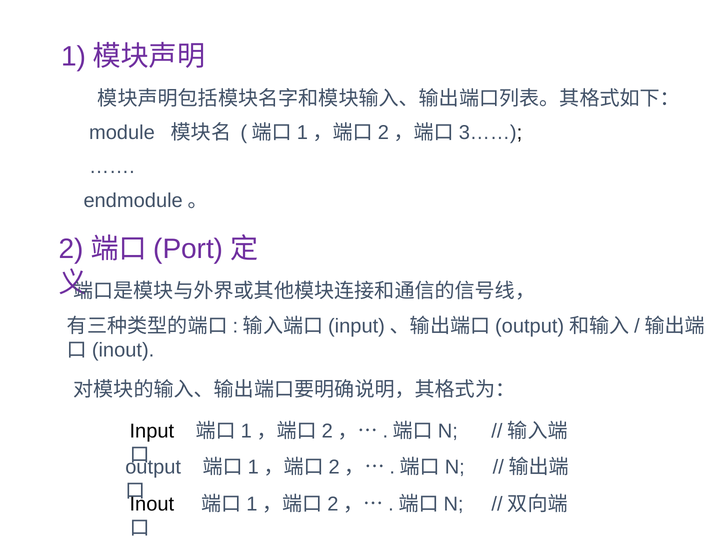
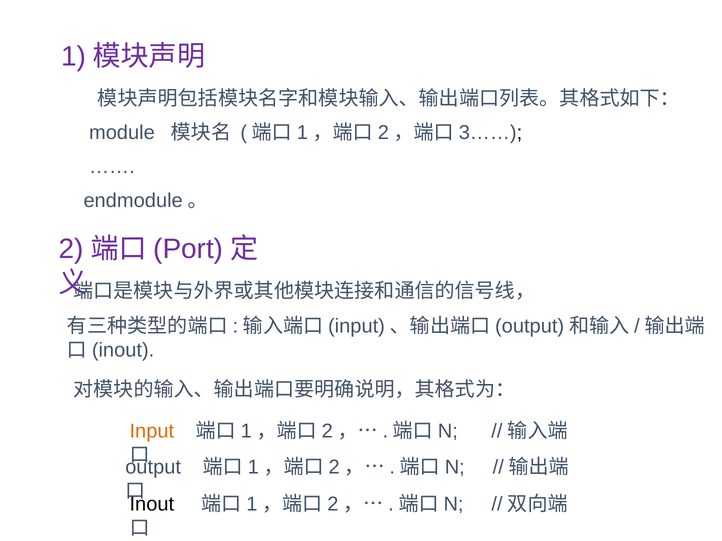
Input colour: black -> orange
